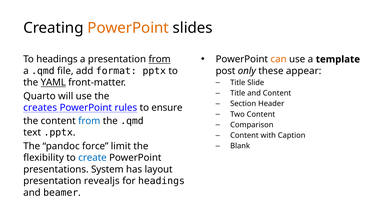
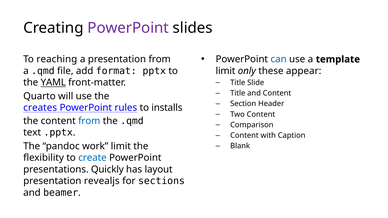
PowerPoint at (128, 28) colour: orange -> purple
can colour: orange -> blue
To headings: headings -> reaching
from at (160, 59) underline: present -> none
post at (226, 71): post -> limit
ensure: ensure -> installs
force: force -> work
System: System -> Quickly
for headings: headings -> sections
